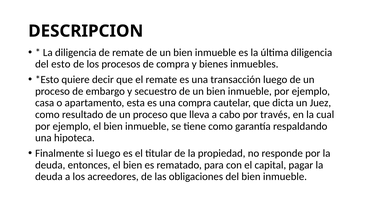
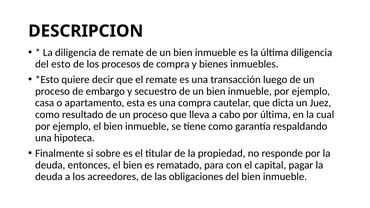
por través: través -> última
si luego: luego -> sobre
